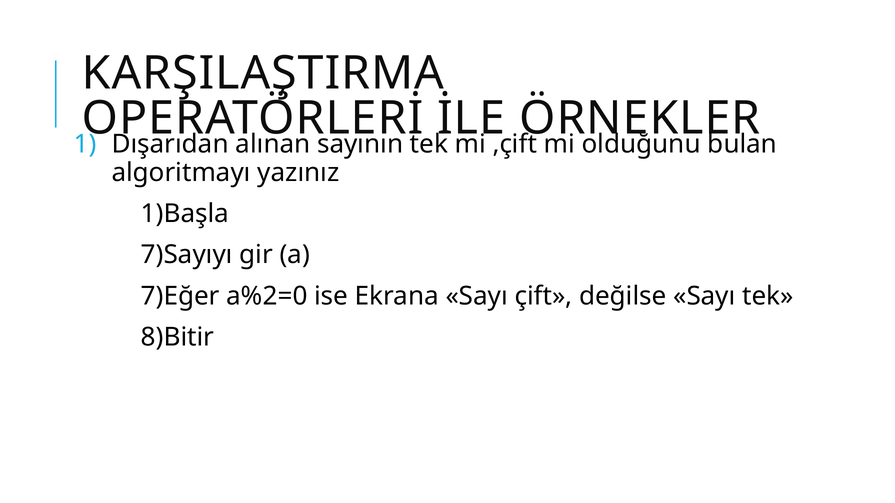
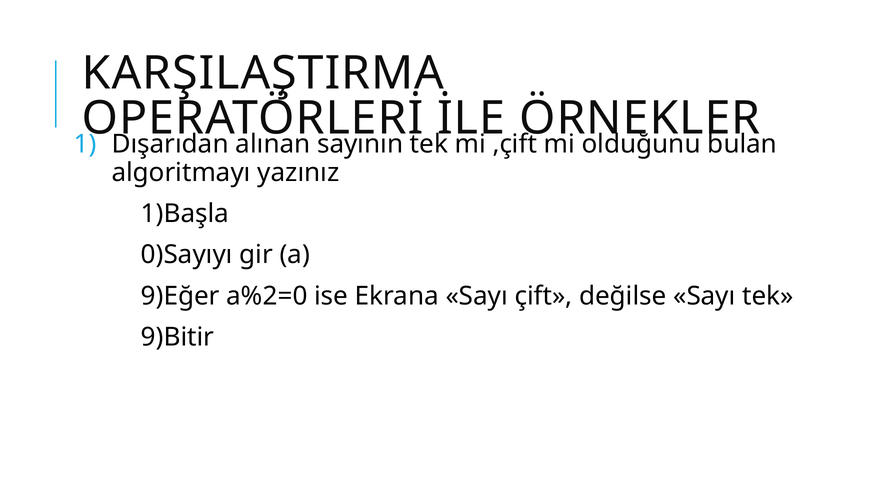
7)Sayıyı: 7)Sayıyı -> 0)Sayıyı
7)Eğer: 7)Eğer -> 9)Eğer
8)Bitir: 8)Bitir -> 9)Bitir
